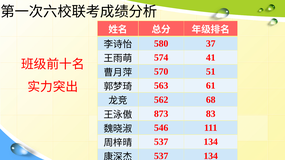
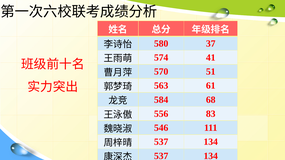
562: 562 -> 584
873: 873 -> 556
